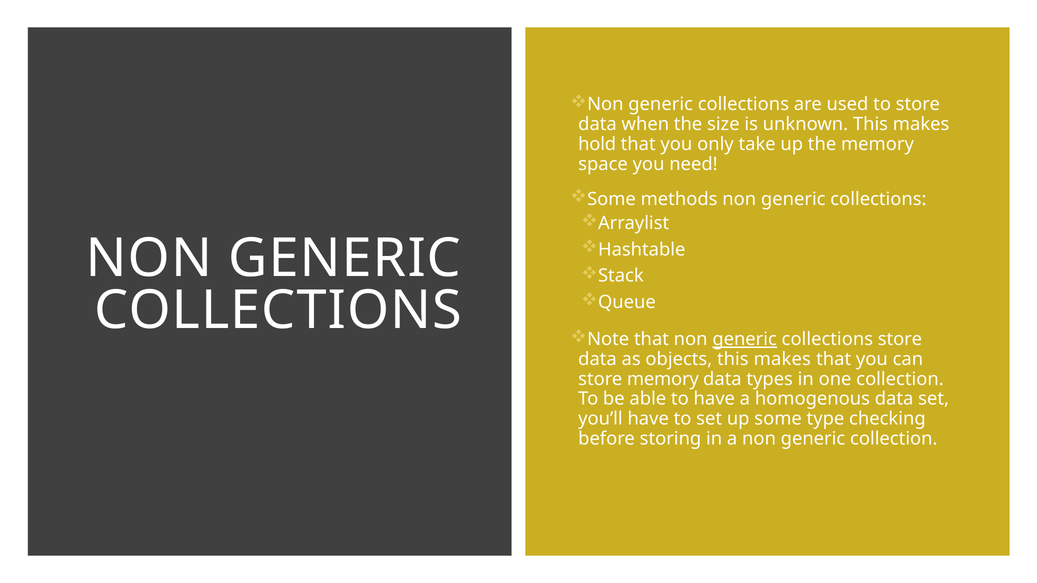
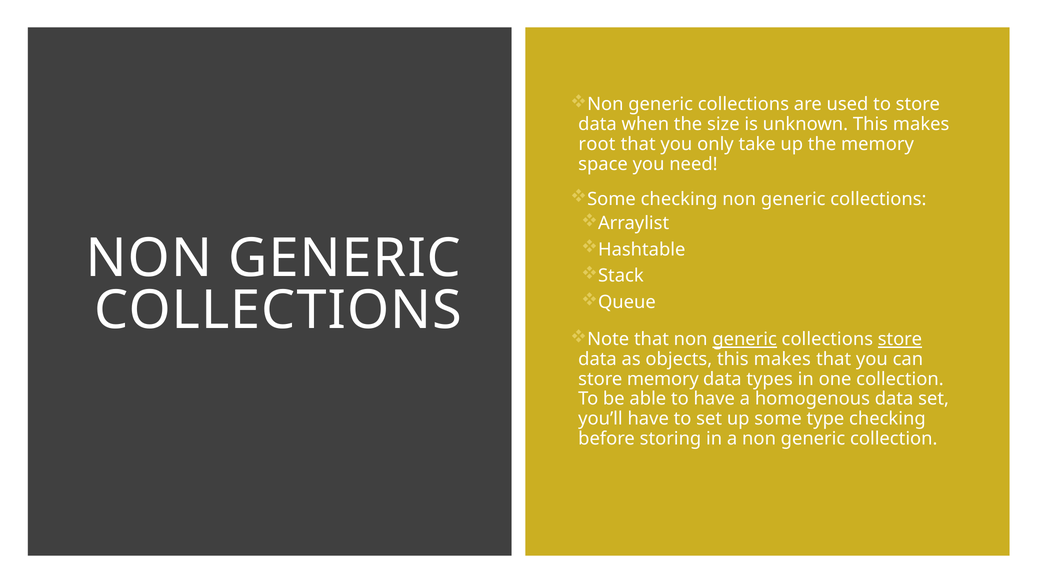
hold: hold -> root
Some methods: methods -> checking
store at (900, 340) underline: none -> present
